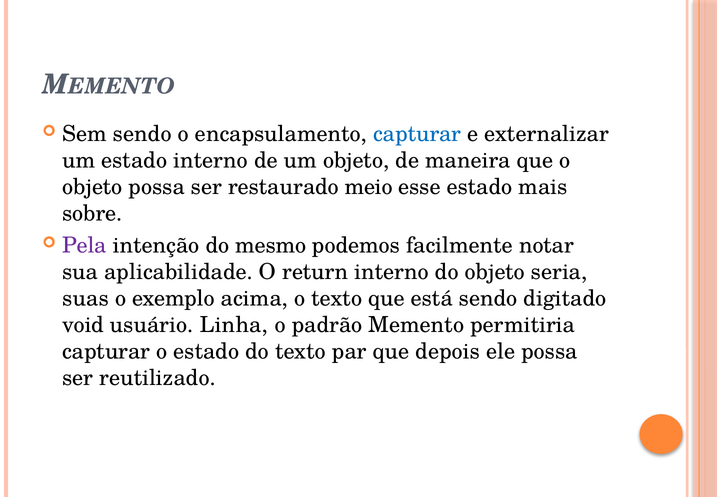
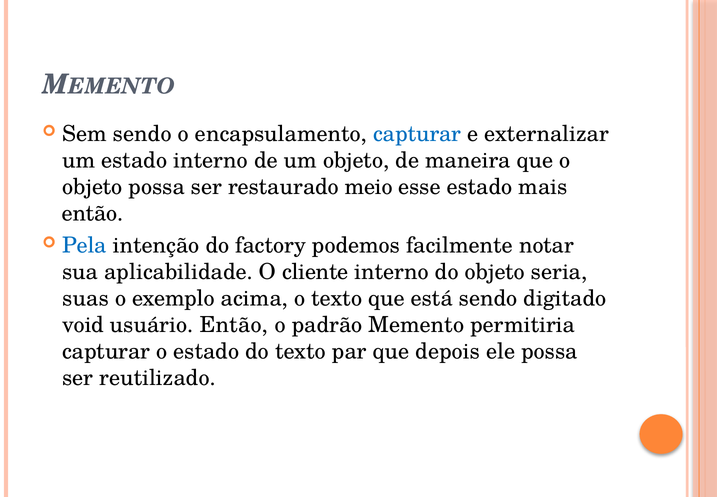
sobre at (92, 213): sobre -> então
Pela colour: purple -> blue
mesmo: mesmo -> factory
return: return -> cliente
usuário Linha: Linha -> Então
